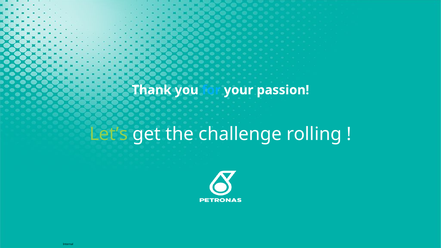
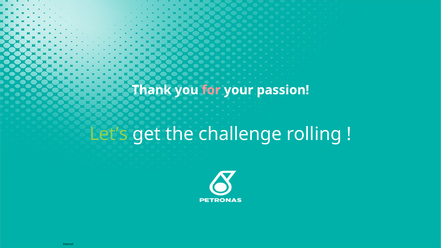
for colour: light blue -> pink
